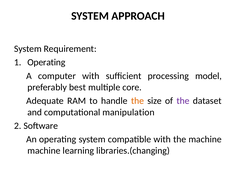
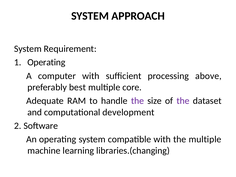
model: model -> above
the at (137, 101) colour: orange -> purple
manipulation: manipulation -> development
the machine: machine -> multiple
